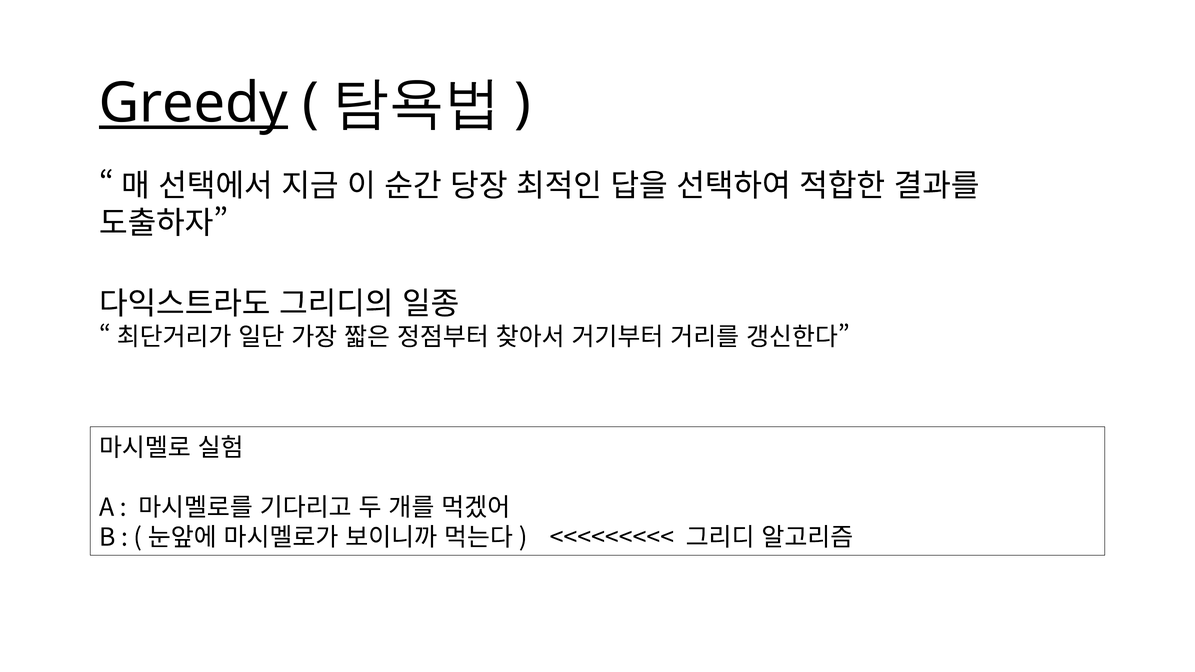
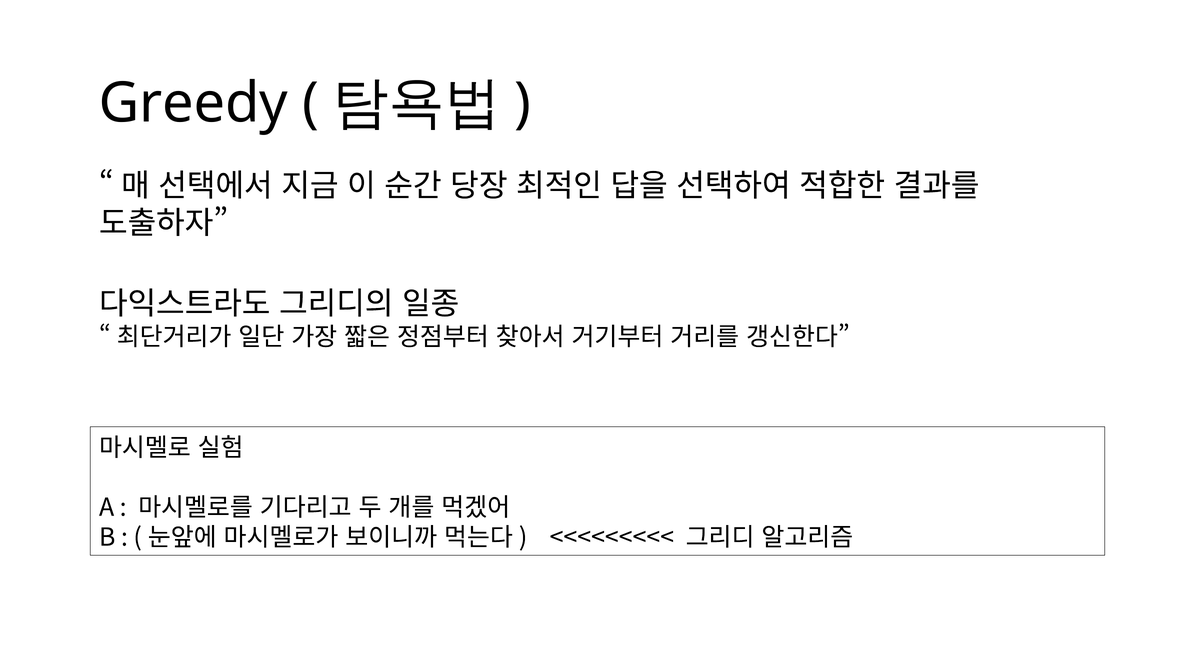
Greedy underline: present -> none
